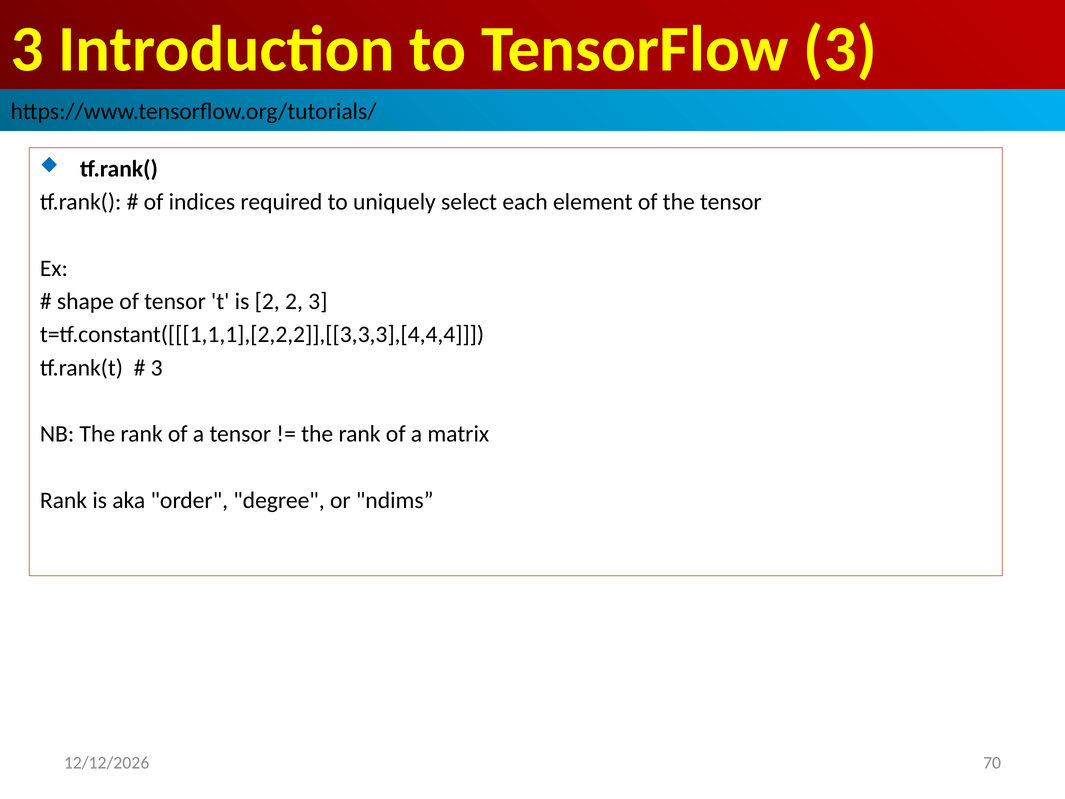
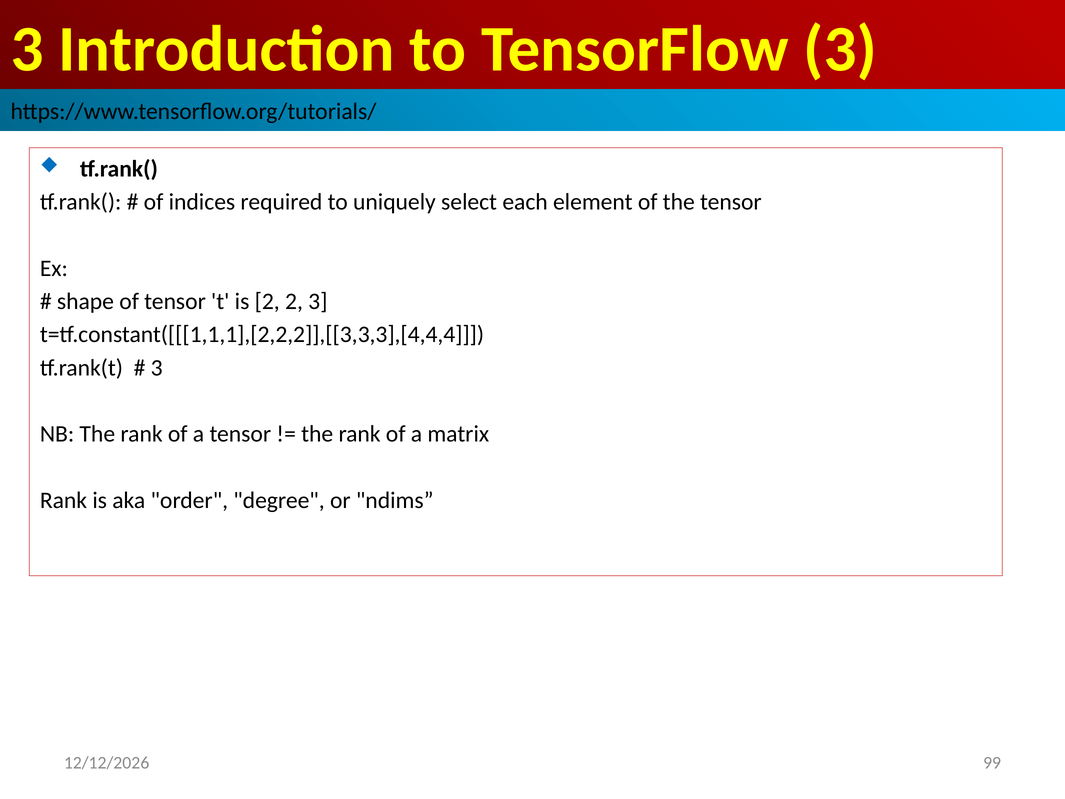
70: 70 -> 99
